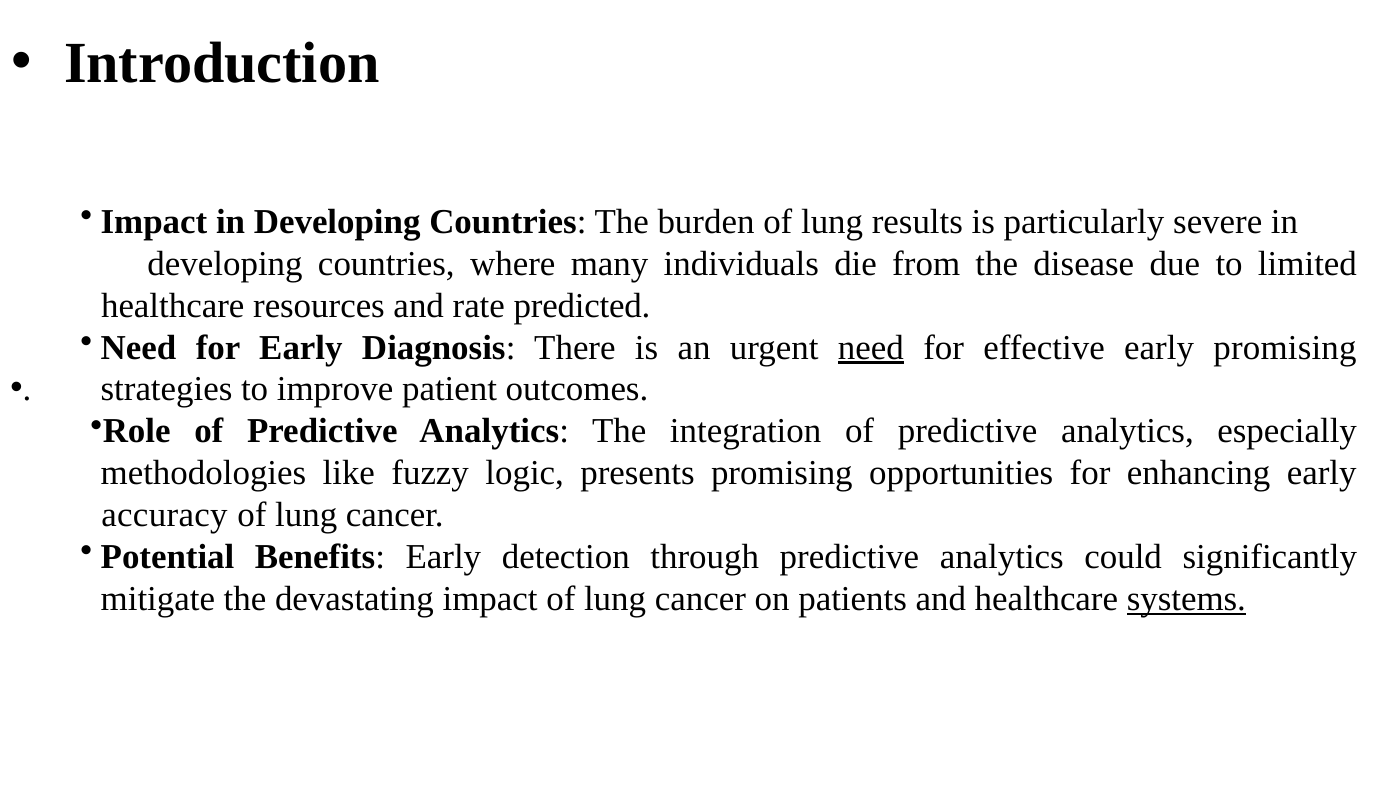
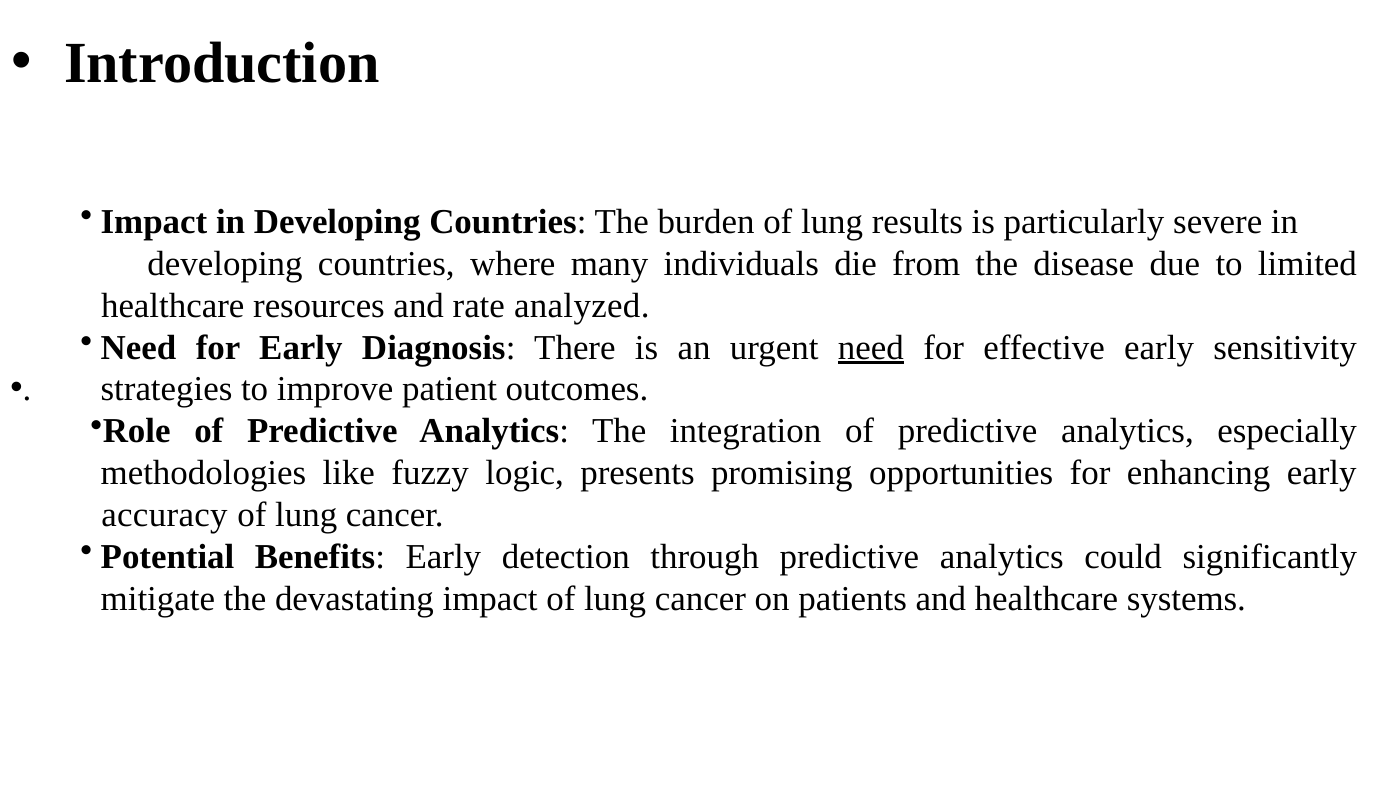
predicted: predicted -> analyzed
early promising: promising -> sensitivity
systems underline: present -> none
